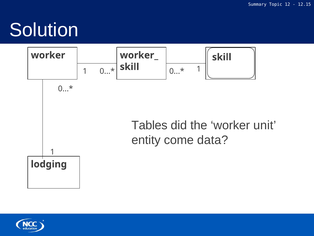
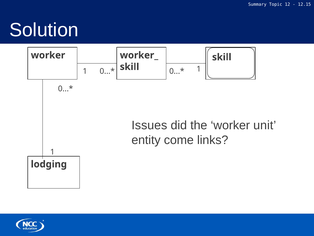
Tables: Tables -> Issues
data: data -> links
